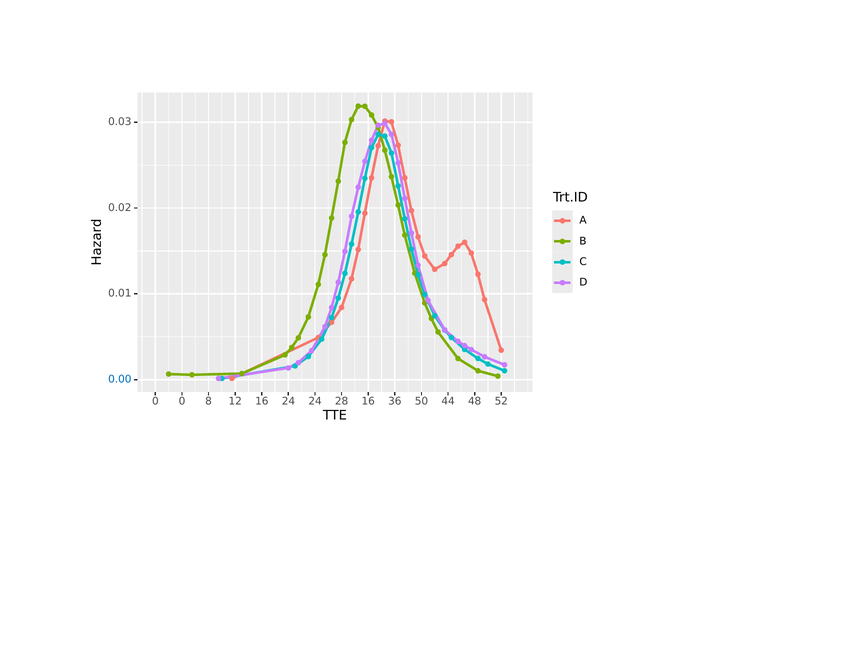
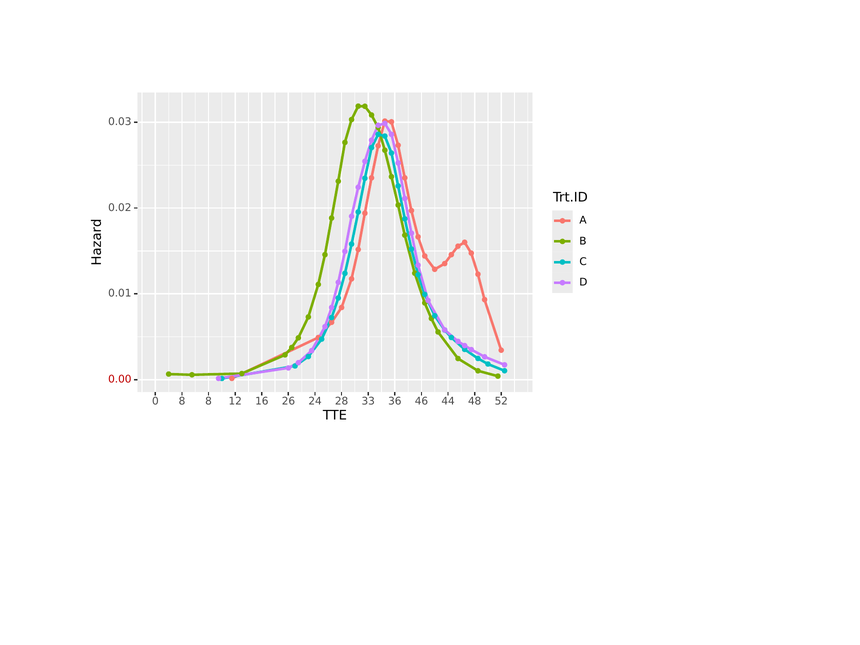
0.00 colour: blue -> red
0 0: 0 -> 8
16 24: 24 -> 26
28 16: 16 -> 33
50: 50 -> 46
